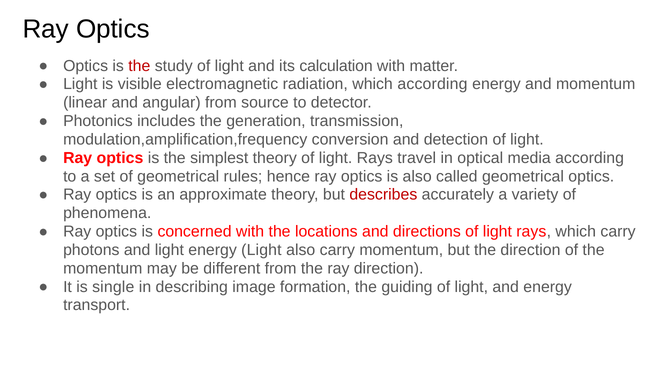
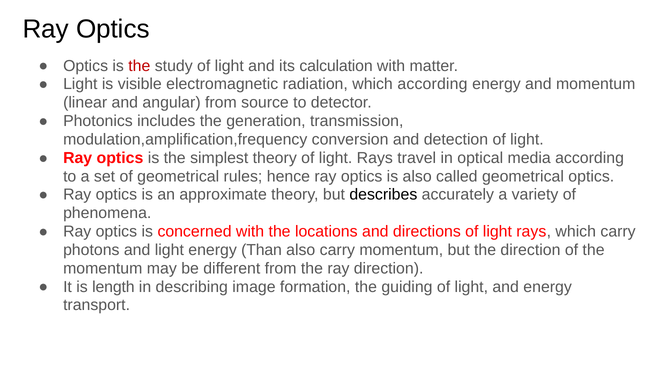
describes colour: red -> black
energy Light: Light -> Than
single: single -> length
